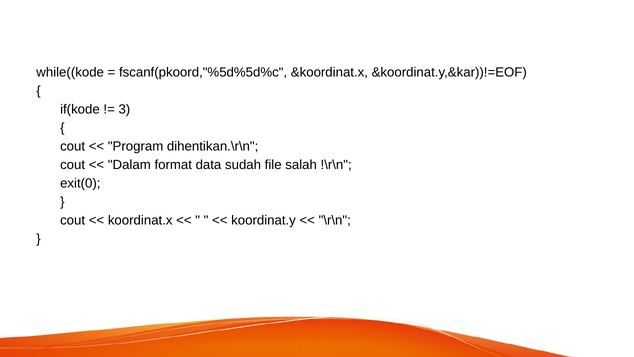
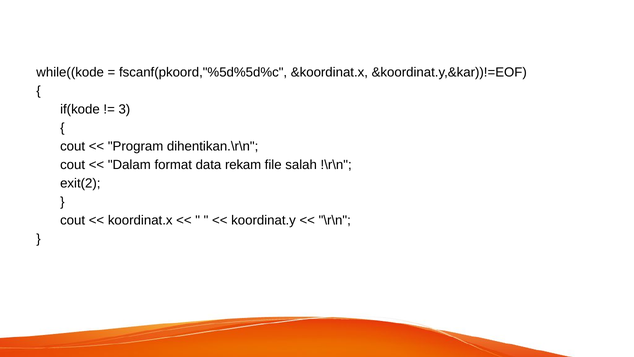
sudah: sudah -> rekam
exit(0: exit(0 -> exit(2
